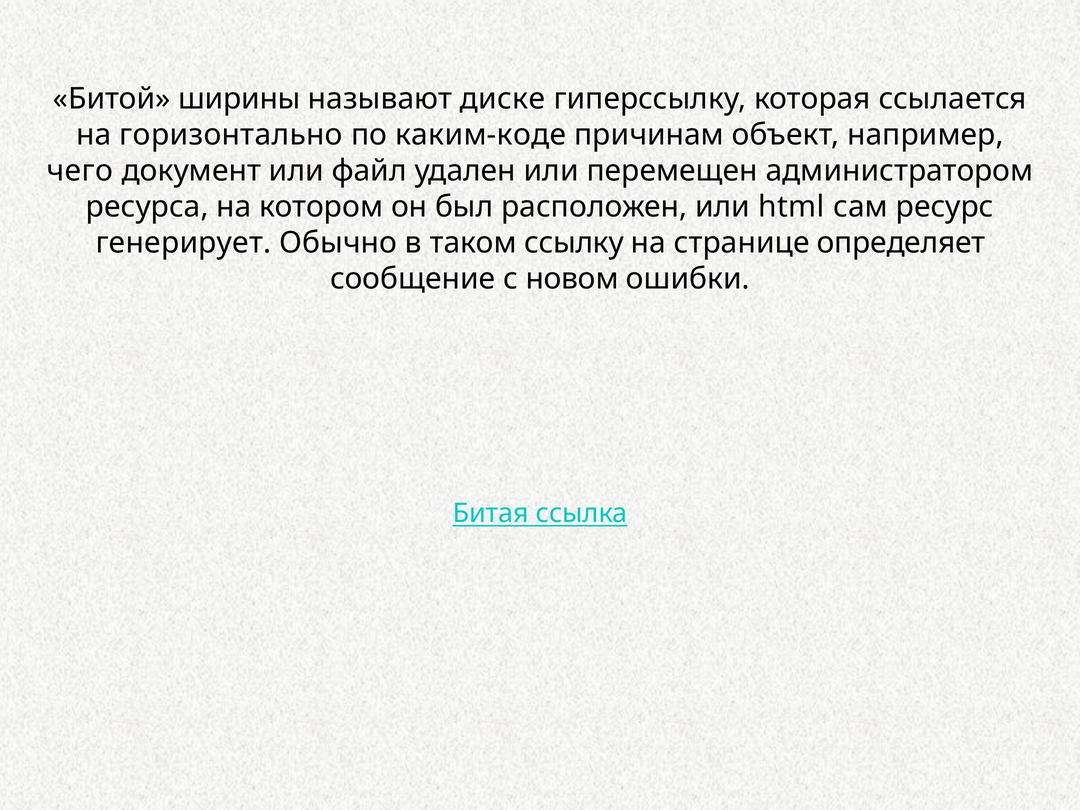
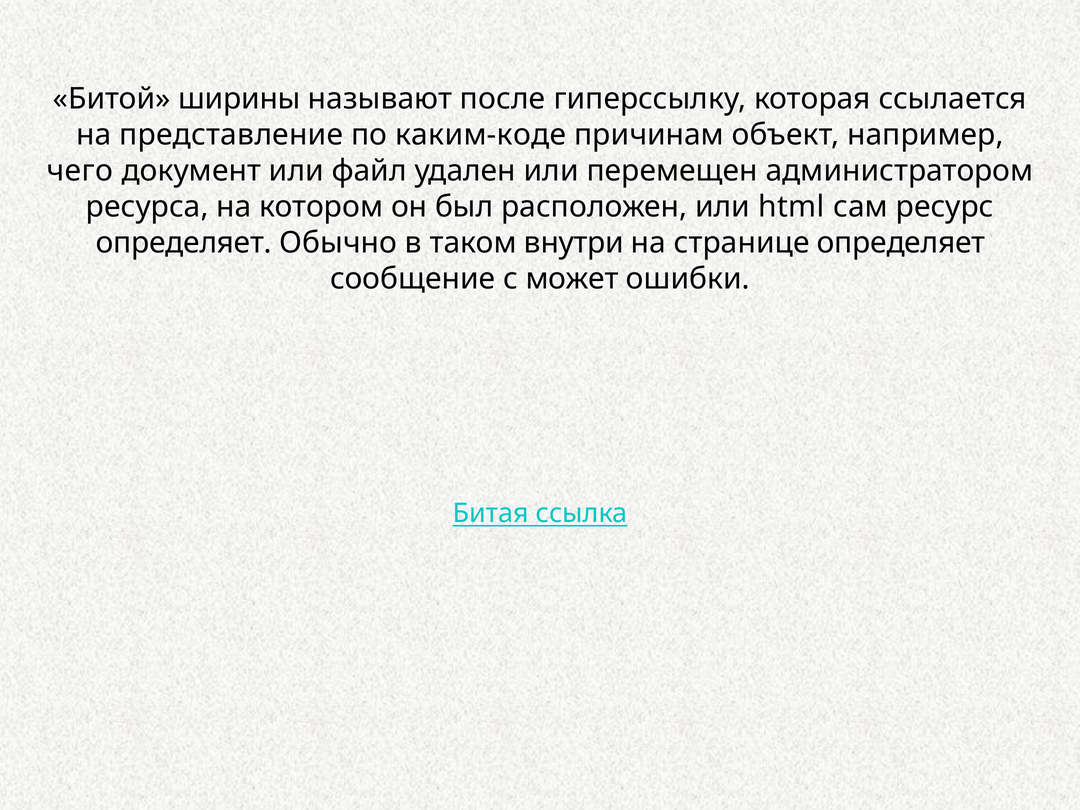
диске: диске -> после
горизонтально: горизонтально -> представление
генерирует at (183, 243): генерирует -> определяет
ссылку: ссылку -> внутри
новом: новом -> может
